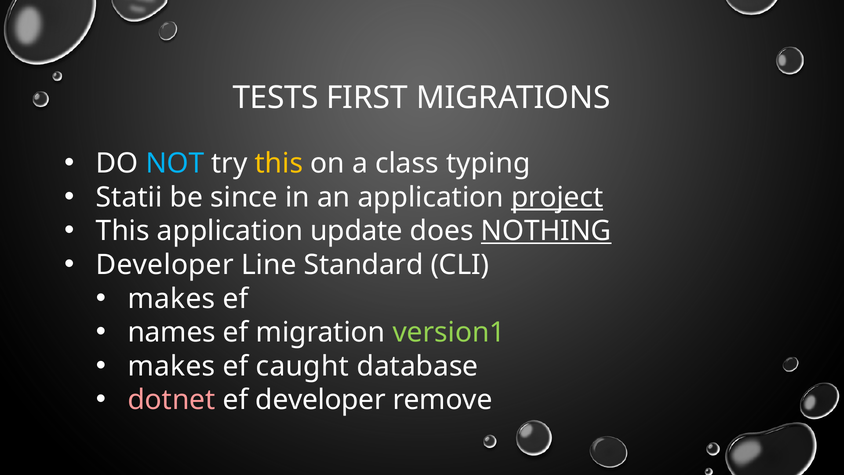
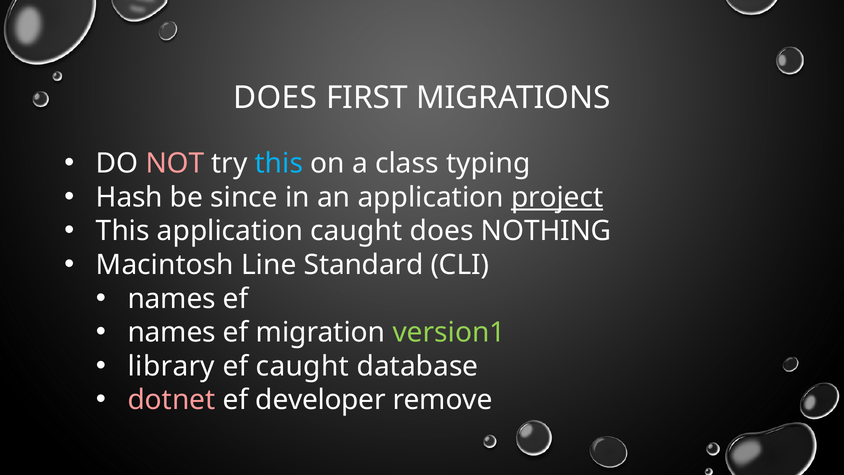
TESTS at (276, 98): TESTS -> DOES
NOT colour: light blue -> pink
this at (279, 164) colour: yellow -> light blue
Statii: Statii -> Hash
application update: update -> caught
NOTHING underline: present -> none
Developer at (165, 265): Developer -> Macintosh
makes at (171, 299): makes -> names
makes at (171, 366): makes -> library
